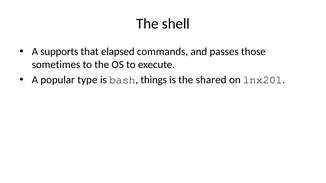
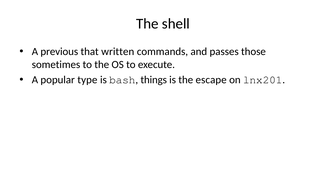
supports: supports -> previous
elapsed: elapsed -> written
shared: shared -> escape
